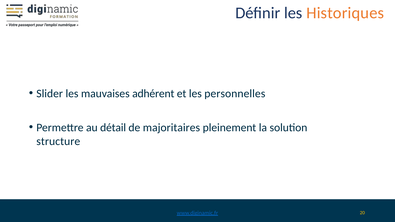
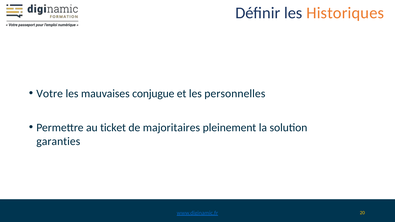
Slider: Slider -> Votre
adhérent: adhérent -> conjugue
détail: détail -> ticket
structure: structure -> garanties
